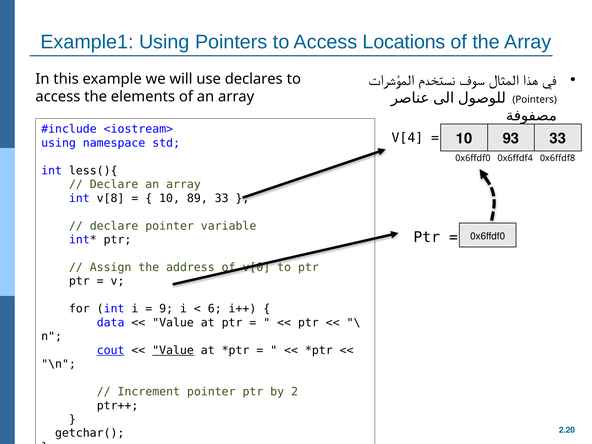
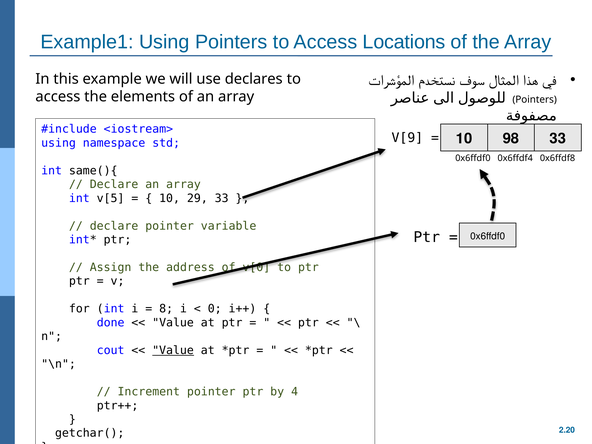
V[4: V[4 -> V[9
93: 93 -> 98
less(){: less(){ -> same(){
v[8: v[8 -> v[5
89: 89 -> 29
9: 9 -> 8
6: 6 -> 0
data: data -> done
cout underline: present -> none
2: 2 -> 4
